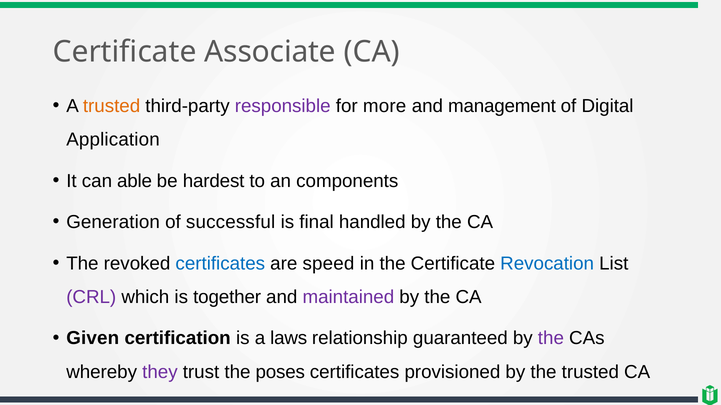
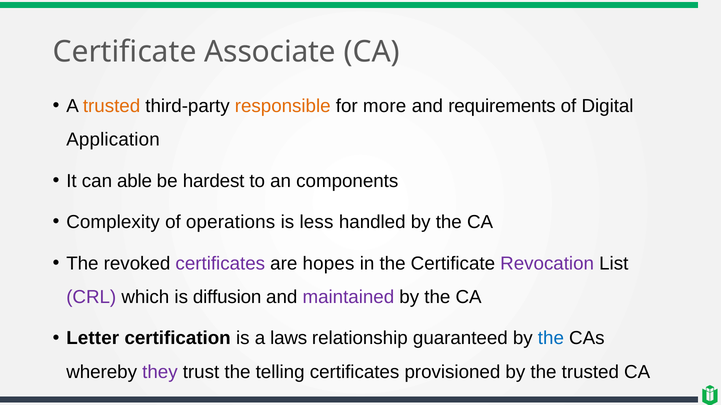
responsible colour: purple -> orange
management: management -> requirements
Generation: Generation -> Complexity
successful: successful -> operations
final: final -> less
certificates at (220, 264) colour: blue -> purple
speed: speed -> hopes
Revocation colour: blue -> purple
together: together -> diffusion
Given: Given -> Letter
the at (551, 339) colour: purple -> blue
poses: poses -> telling
